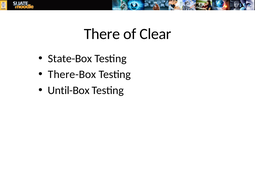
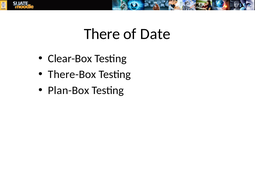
Clear: Clear -> Date
State-Box: State-Box -> Clear-Box
Until-Box: Until-Box -> Plan-Box
